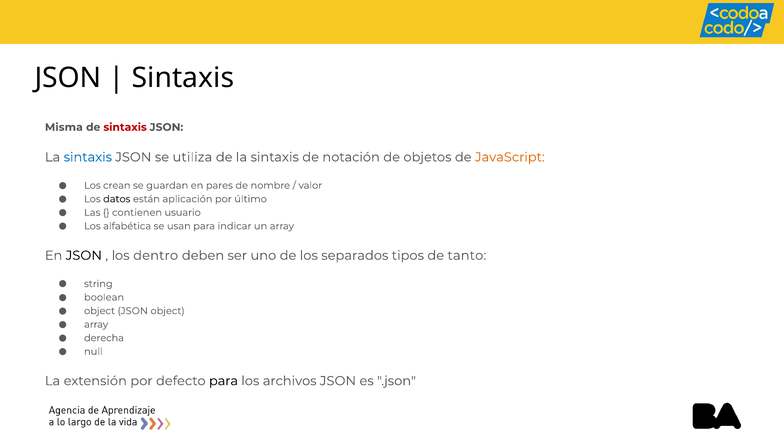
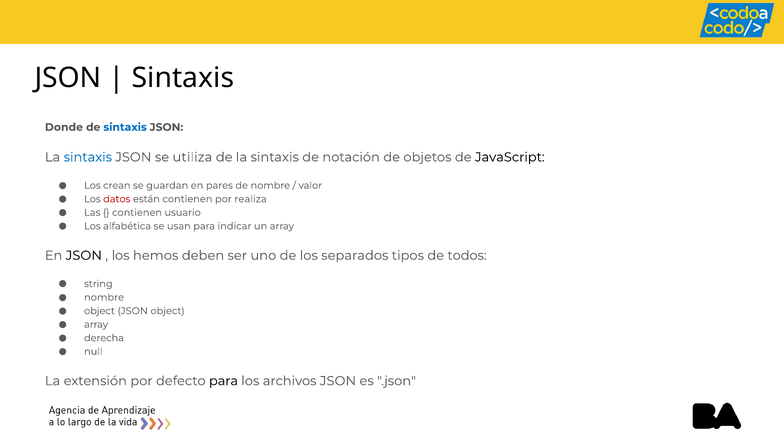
Misma: Misma -> Donde
sintaxis at (125, 127) colour: red -> blue
JavaScript colour: orange -> black
datos colour: black -> red
están aplicación: aplicación -> contienen
último: último -> realiza
dentro: dentro -> hemos
tanto: tanto -> todos
boolean at (104, 297): boolean -> nombre
